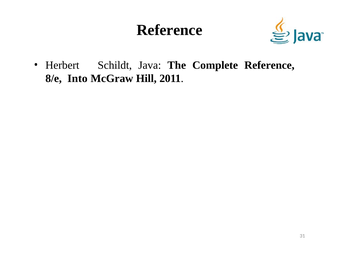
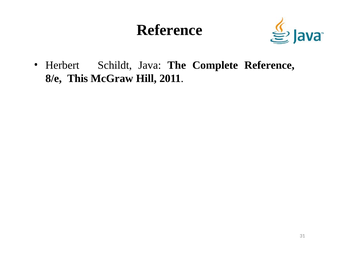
Into: Into -> This
